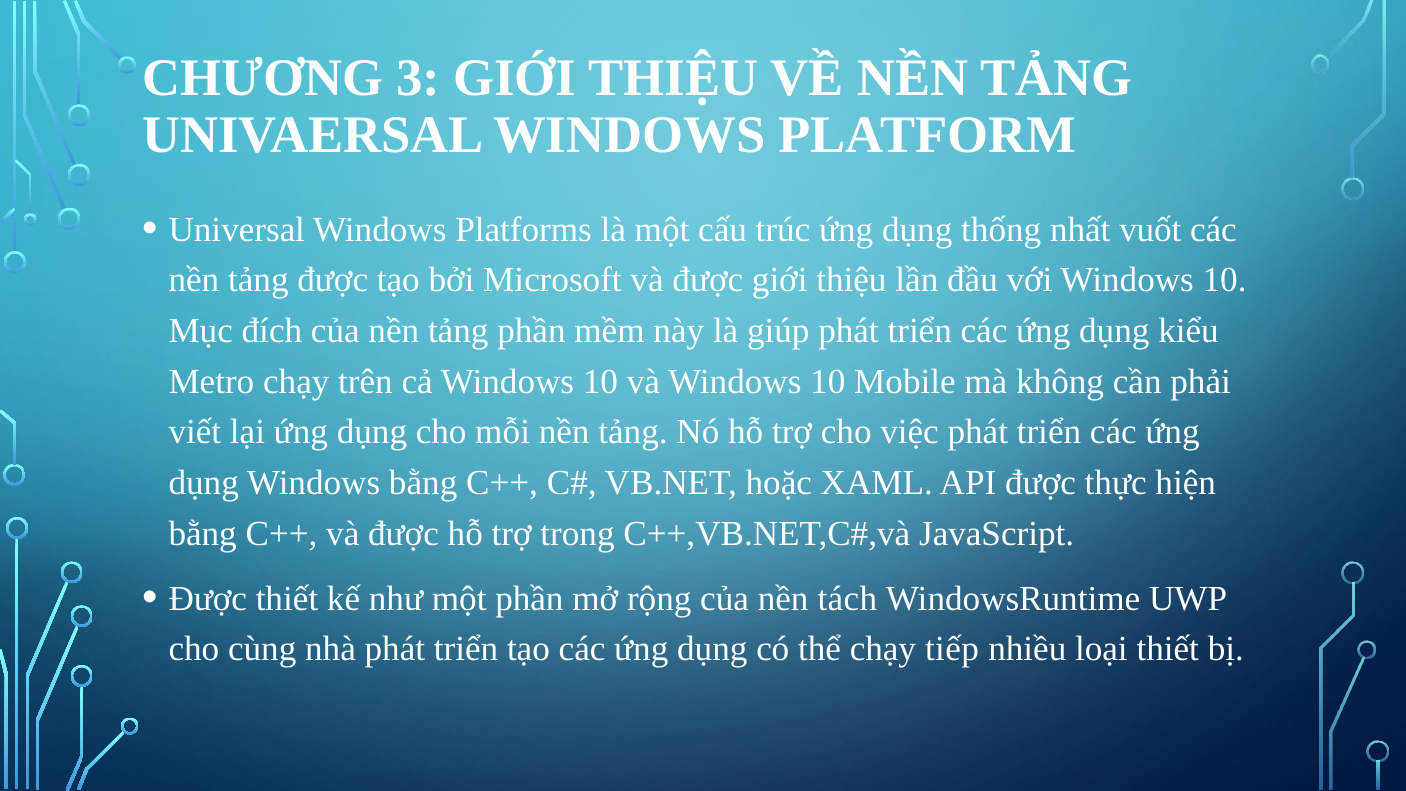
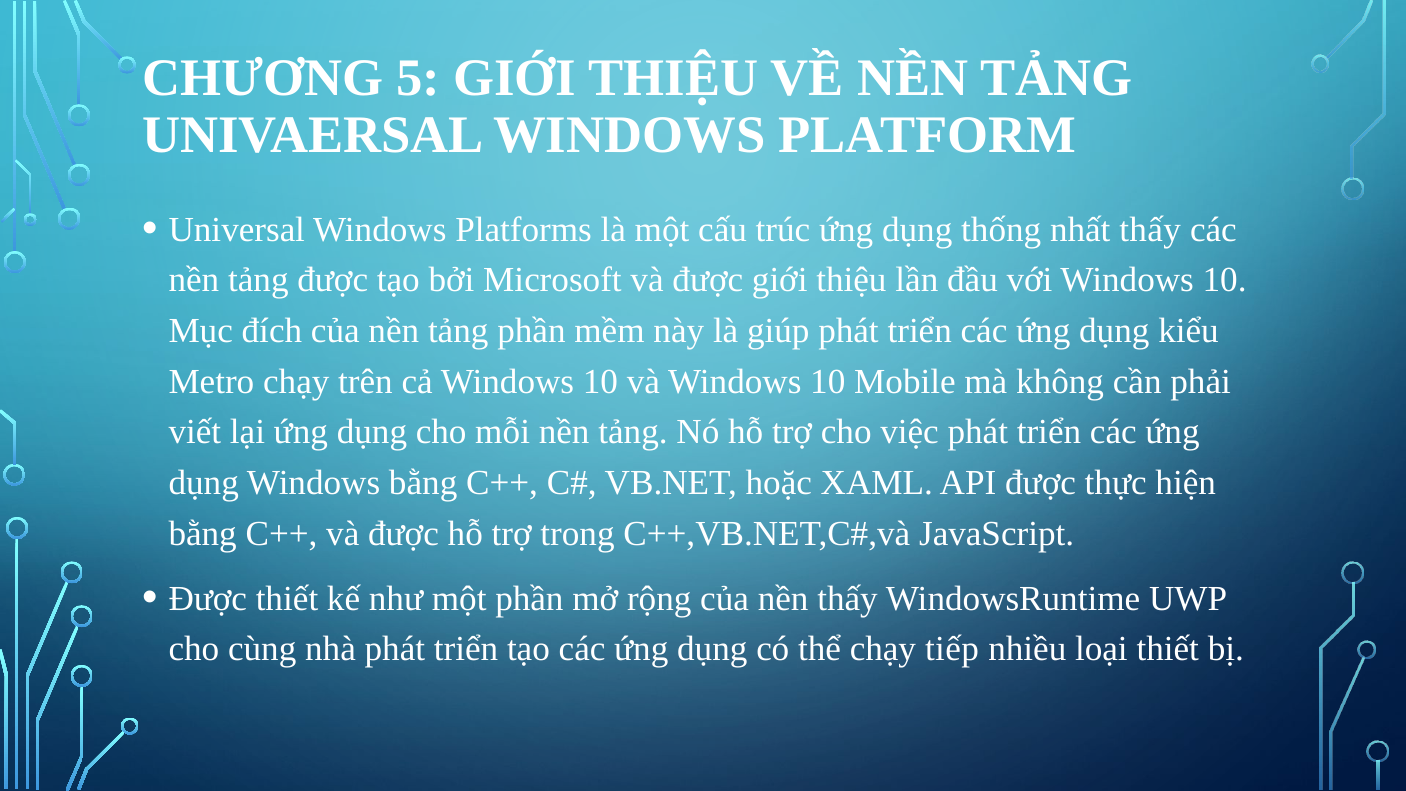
3: 3 -> 5
nhất vuốt: vuốt -> thấy
nền tách: tách -> thấy
